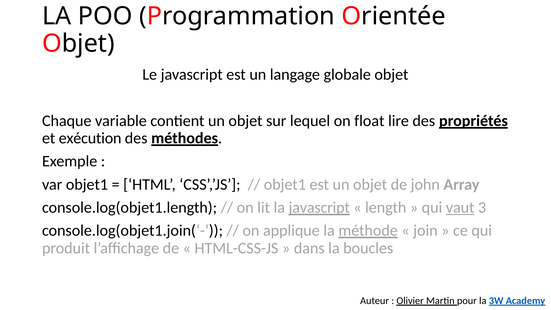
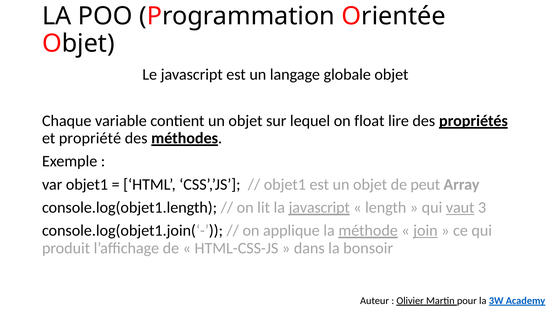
exécution: exécution -> propriété
john: john -> peut
join underline: none -> present
boucles: boucles -> bonsoir
